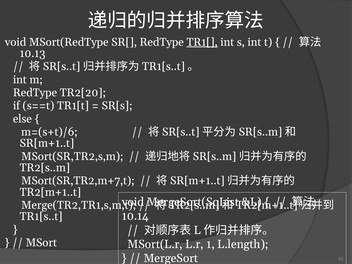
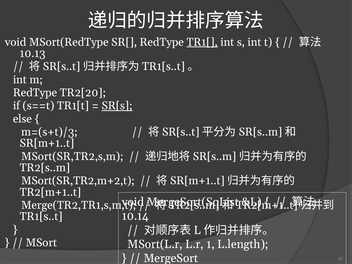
SR[s underline: none -> present
m=(s+t)/6: m=(s+t)/6 -> m=(s+t)/3
MSort(SR,TR2,m+7,t: MSort(SR,TR2,m+7,t -> MSort(SR,TR2,m+2,t
